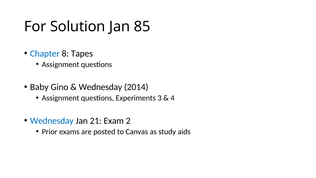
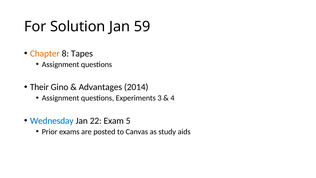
85: 85 -> 59
Chapter colour: blue -> orange
Baby: Baby -> Their
Wednesday at (100, 87): Wednesday -> Advantages
21: 21 -> 22
2: 2 -> 5
